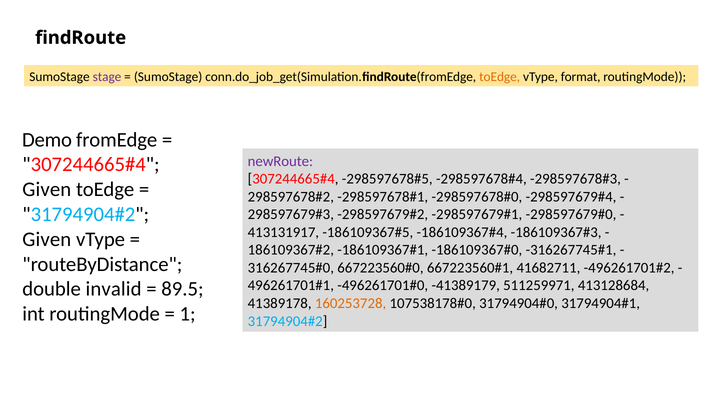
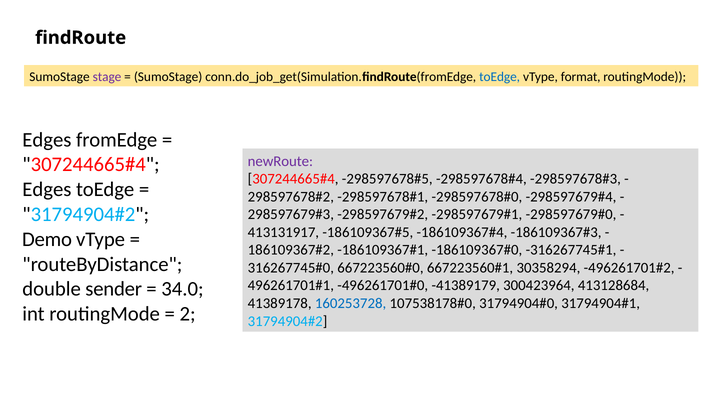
toEdge at (500, 77) colour: orange -> blue
Demo at (47, 140): Demo -> Edges
Given at (47, 189): Given -> Edges
Given at (47, 239): Given -> Demo
41682711: 41682711 -> 30358294
511259971: 511259971 -> 300423964
invalid: invalid -> sender
89.5: 89.5 -> 34.0
160253728 colour: orange -> blue
1: 1 -> 2
